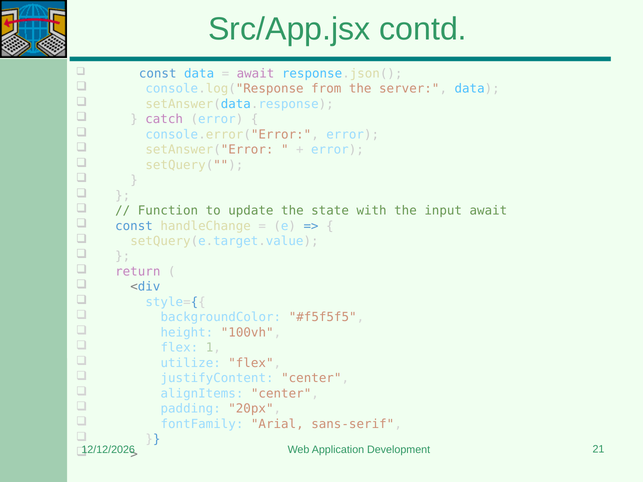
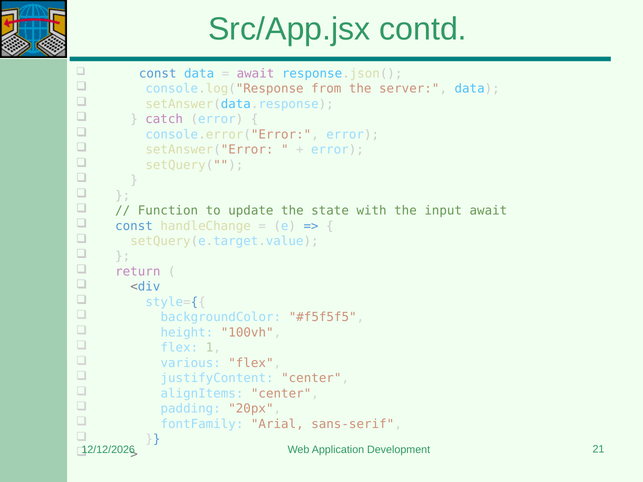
utilize: utilize -> various
